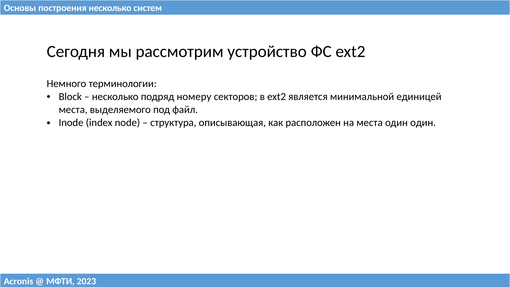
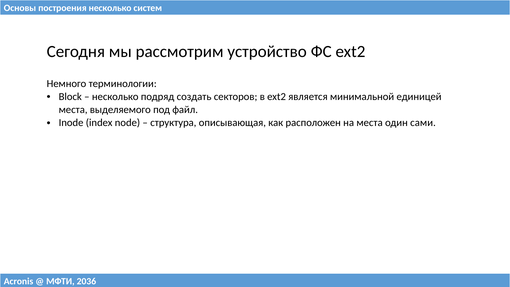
номеру: номеру -> создать
один один: один -> сами
2023: 2023 -> 2036
